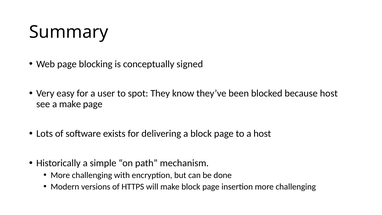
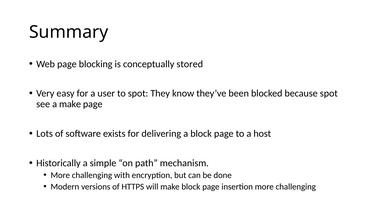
signed: signed -> stored
because host: host -> spot
